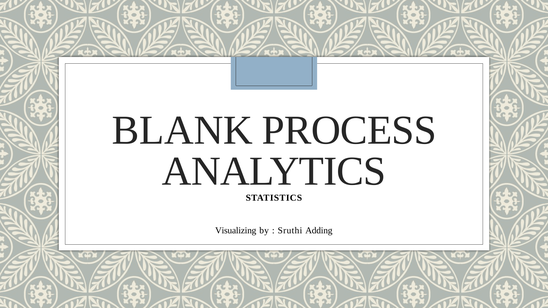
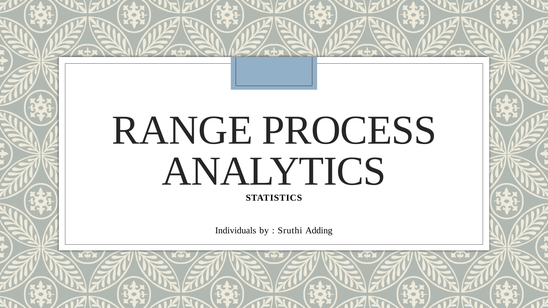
BLANK: BLANK -> RANGE
Visualizing: Visualizing -> Individuals
